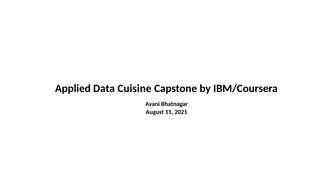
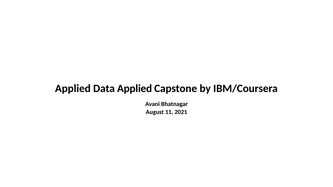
Data Cuisine: Cuisine -> Applied
